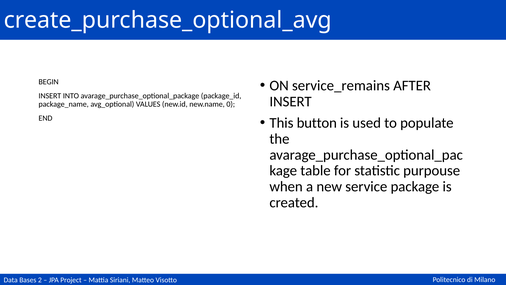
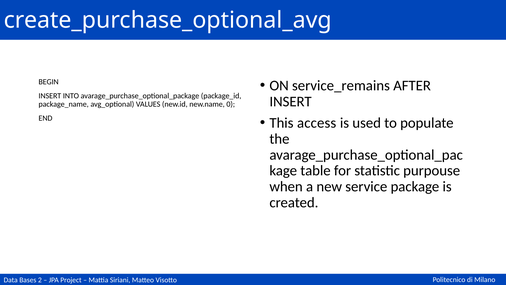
button: button -> access
